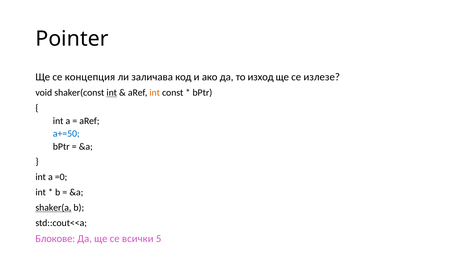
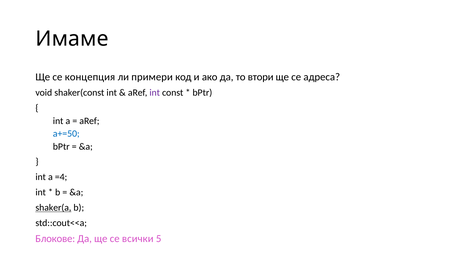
Pointer: Pointer -> Имаме
заличава: заличава -> примери
изход: изход -> втори
излезе: излезе -> адреса
int at (112, 93) underline: present -> none
int at (155, 93) colour: orange -> purple
=0: =0 -> =4
